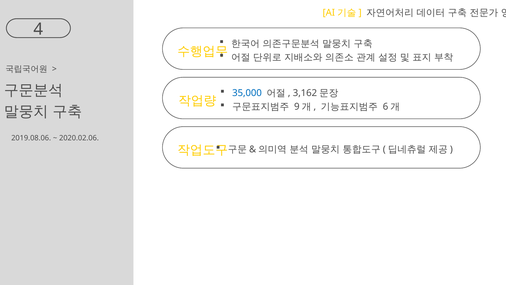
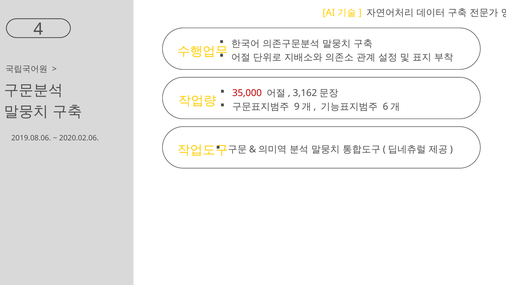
35,000 colour: blue -> red
